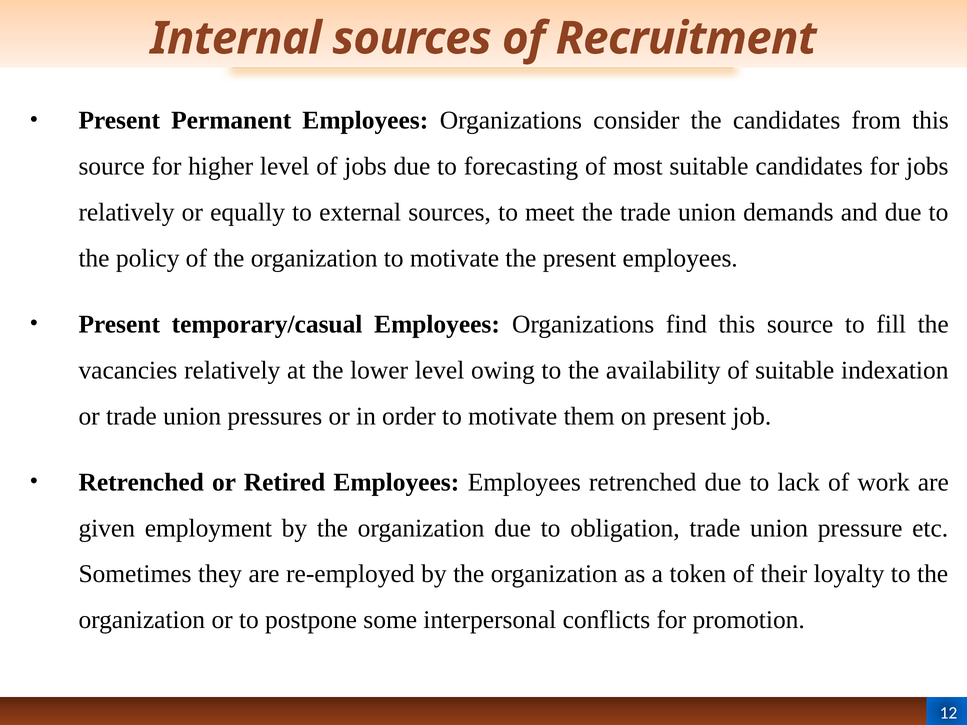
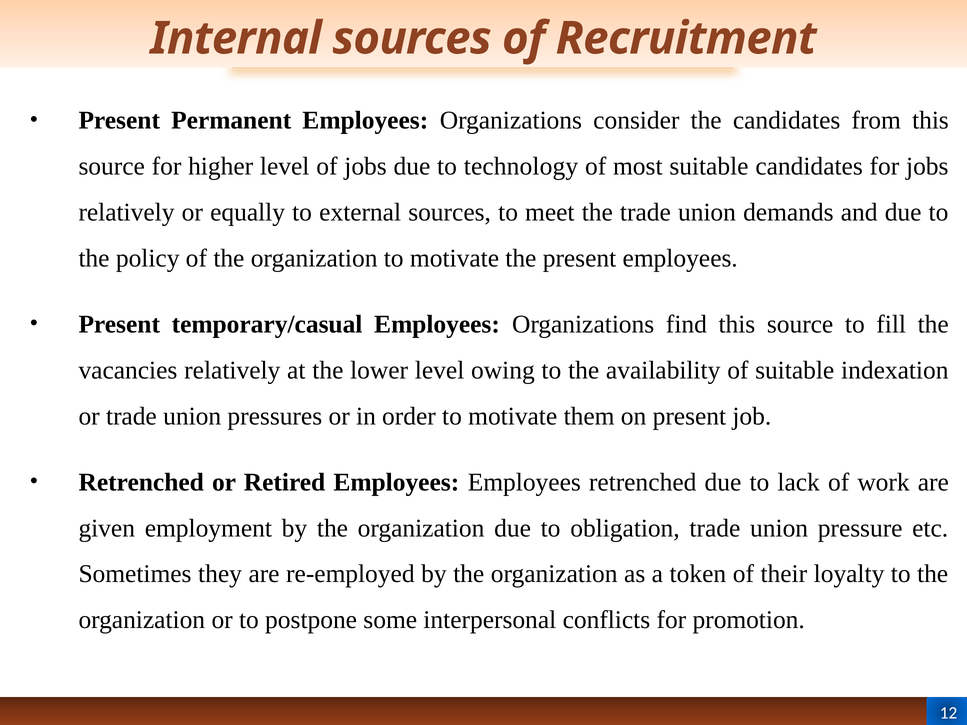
forecasting: forecasting -> technology
